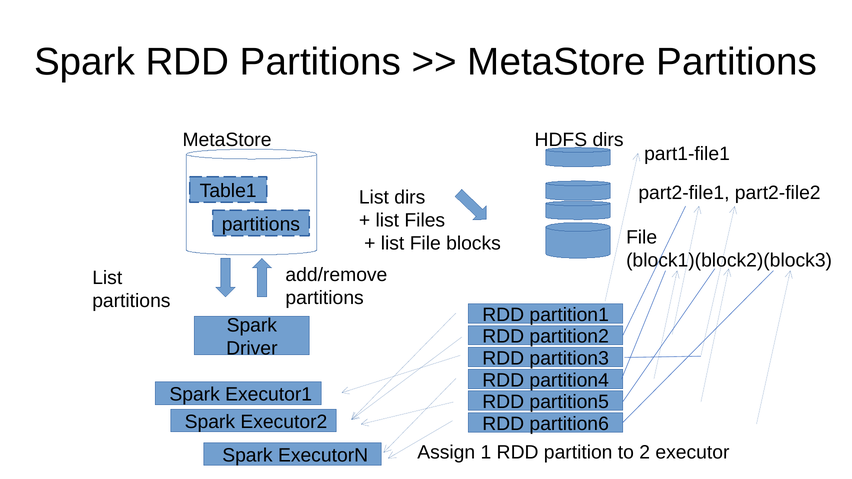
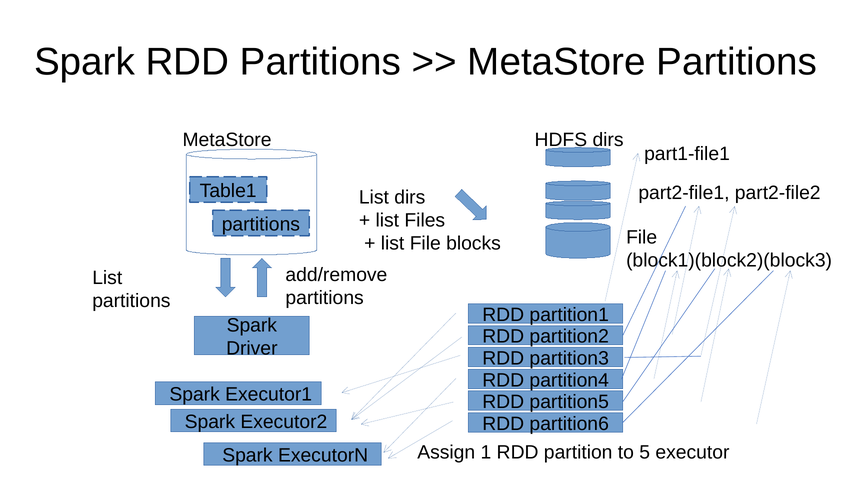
2: 2 -> 5
